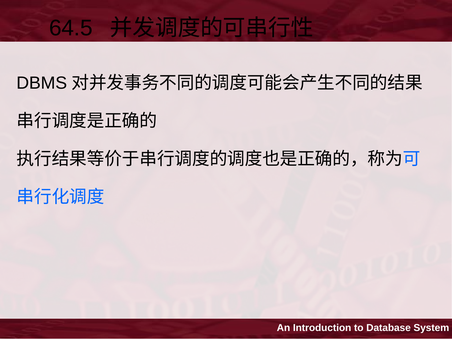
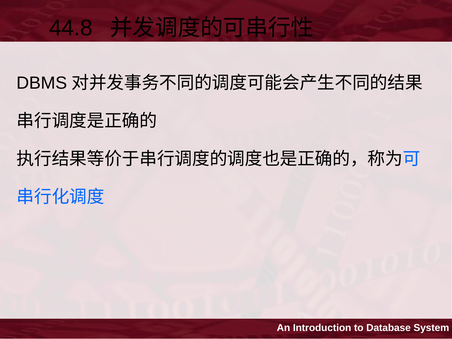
64.5: 64.5 -> 44.8
